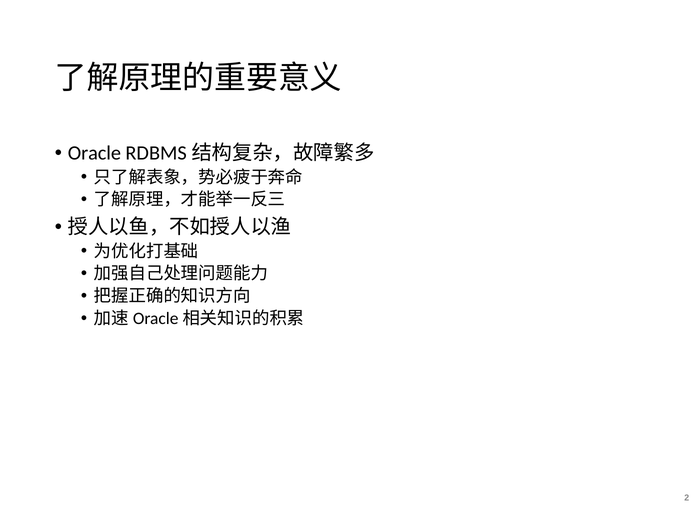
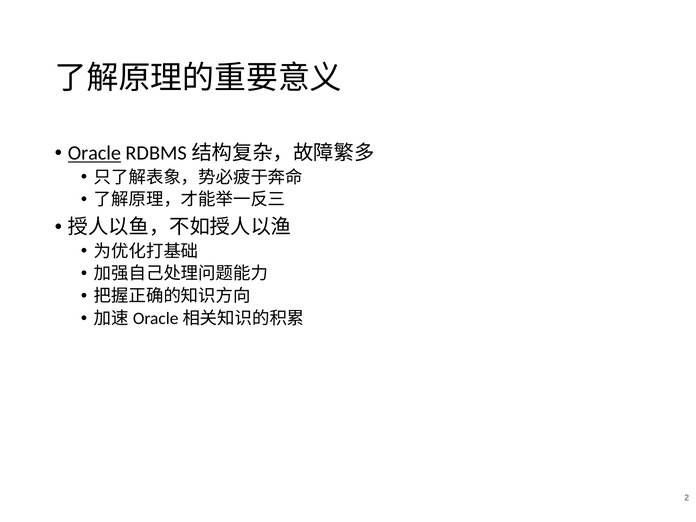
Oracle underline: none -> present
